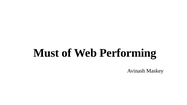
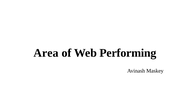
Must: Must -> Area
